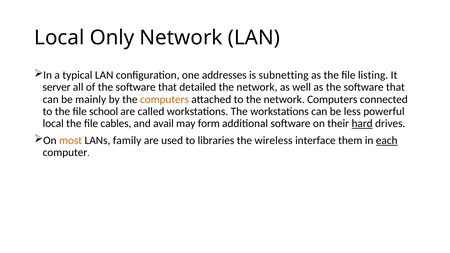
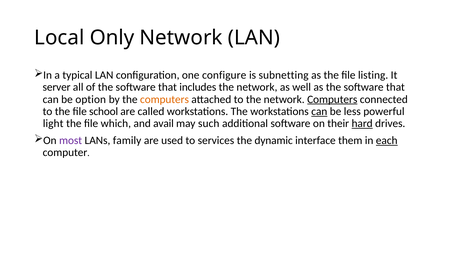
addresses: addresses -> configure
detailed: detailed -> includes
mainly: mainly -> option
Computers at (332, 99) underline: none -> present
can at (319, 112) underline: none -> present
local at (53, 124): local -> light
cables: cables -> which
form: form -> such
most colour: orange -> purple
libraries: libraries -> services
wireless: wireless -> dynamic
